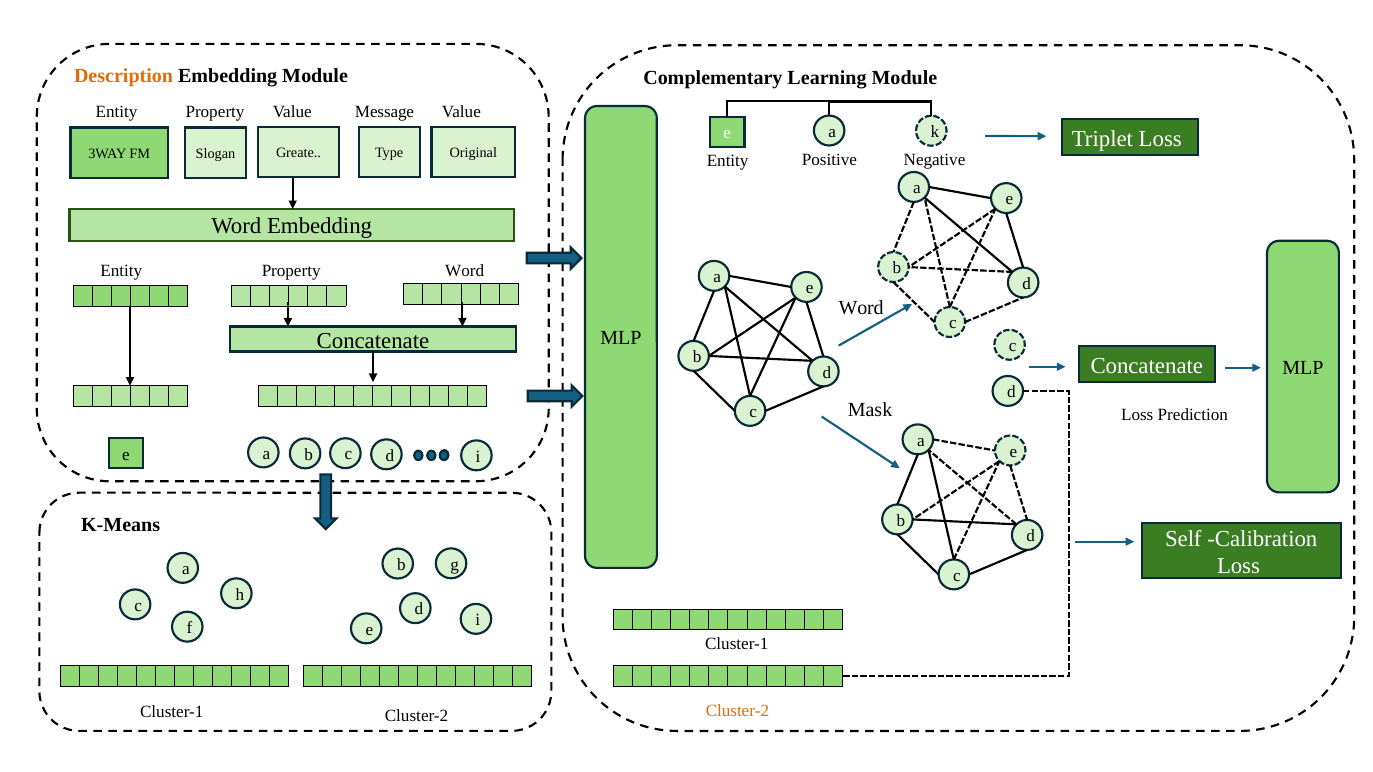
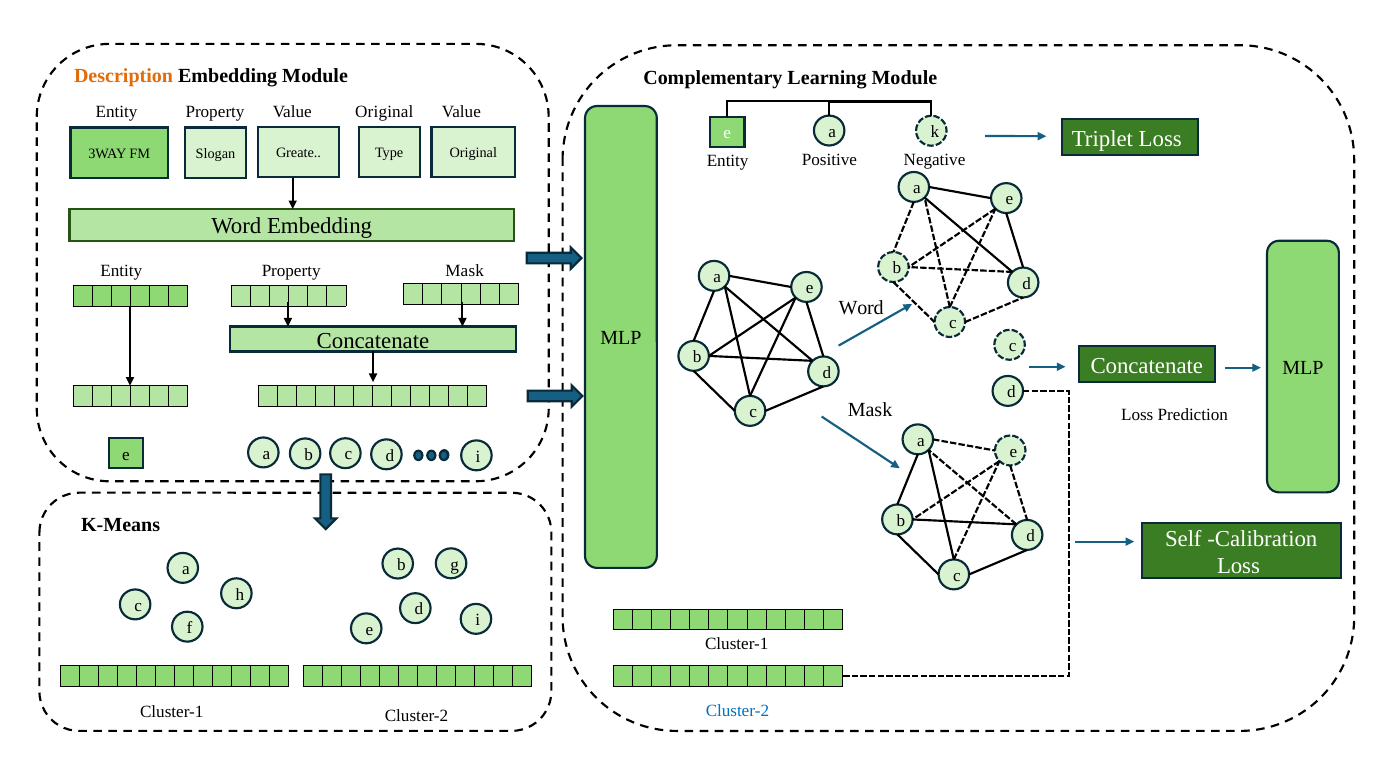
Value Message: Message -> Original
Property Word: Word -> Mask
Cluster-2 at (737, 711) colour: orange -> blue
